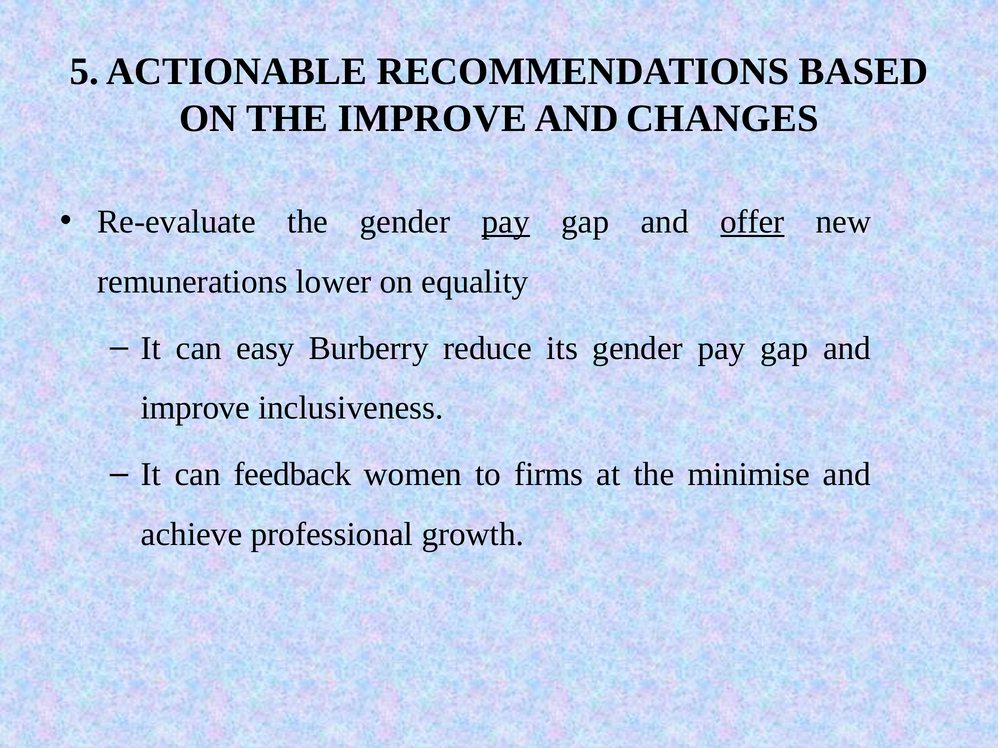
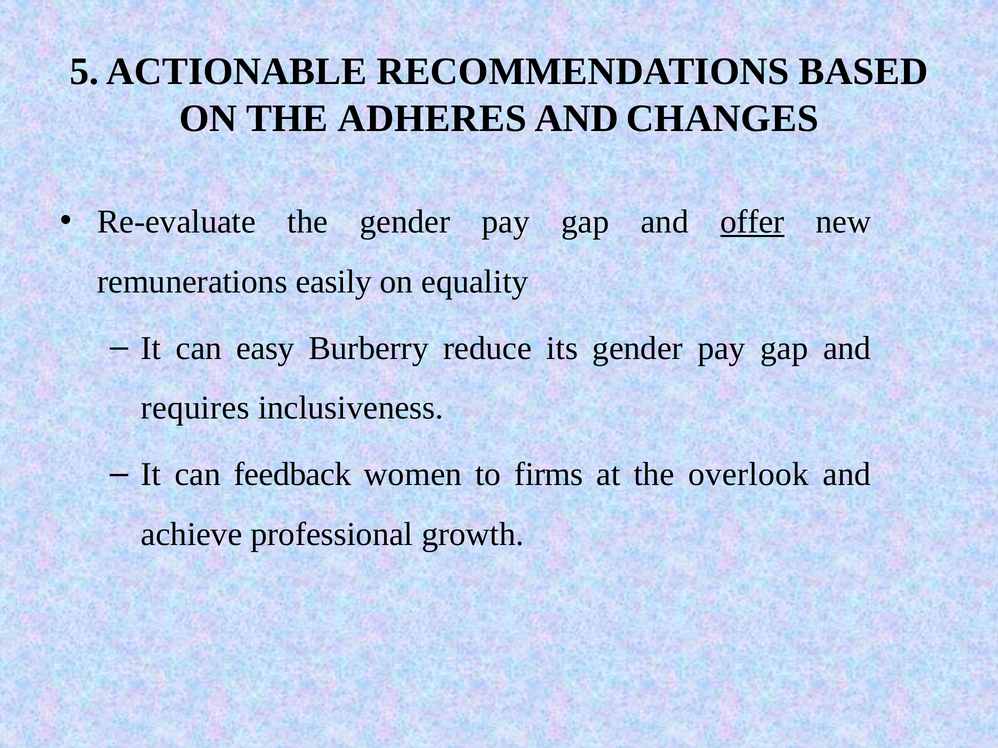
THE IMPROVE: IMPROVE -> ADHERES
pay at (506, 222) underline: present -> none
lower: lower -> easily
improve at (196, 408): improve -> requires
minimise: minimise -> overlook
